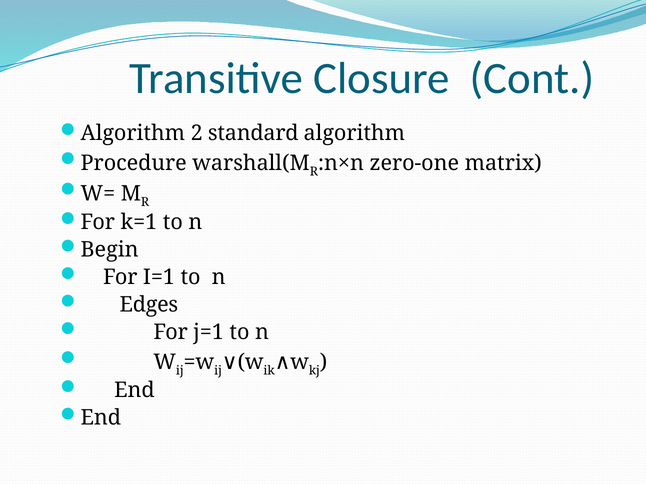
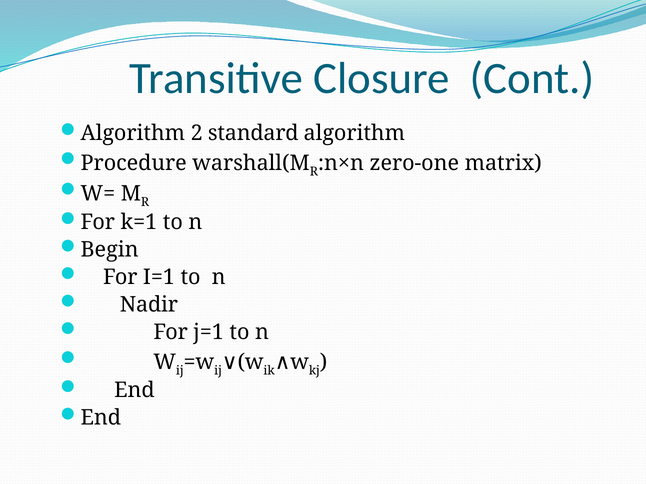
Edges: Edges -> Nadir
